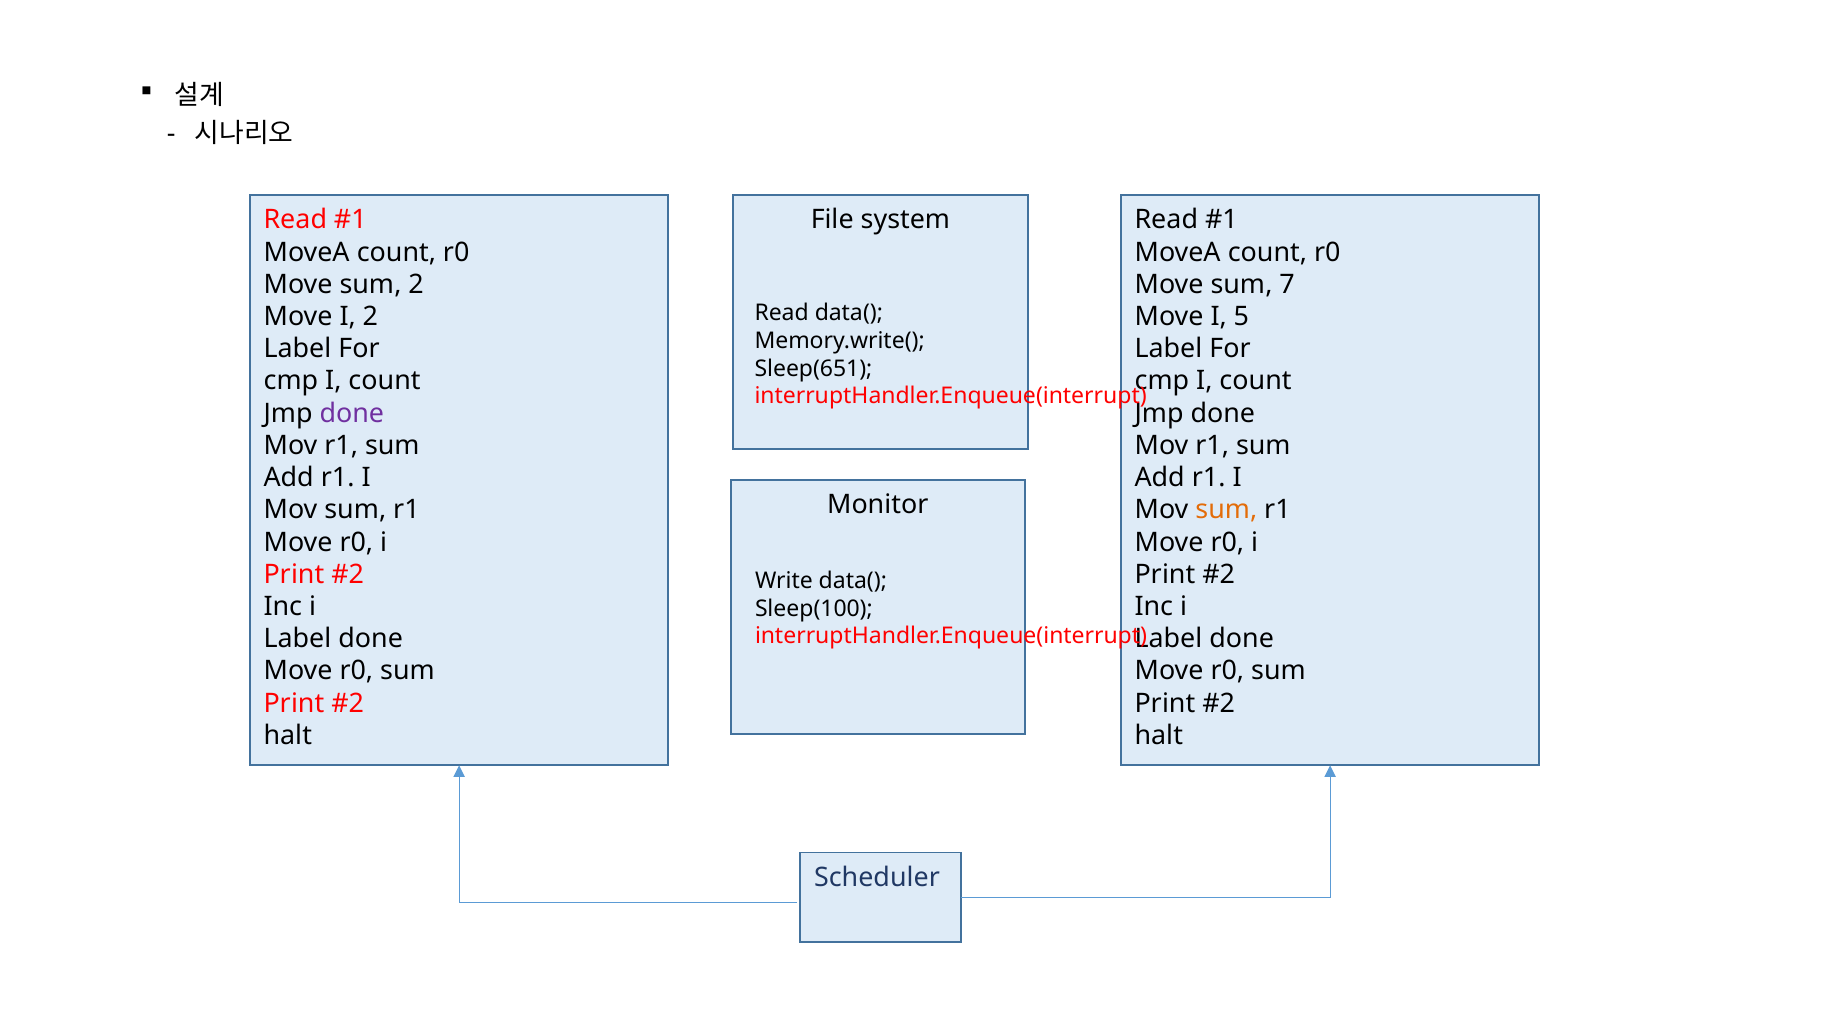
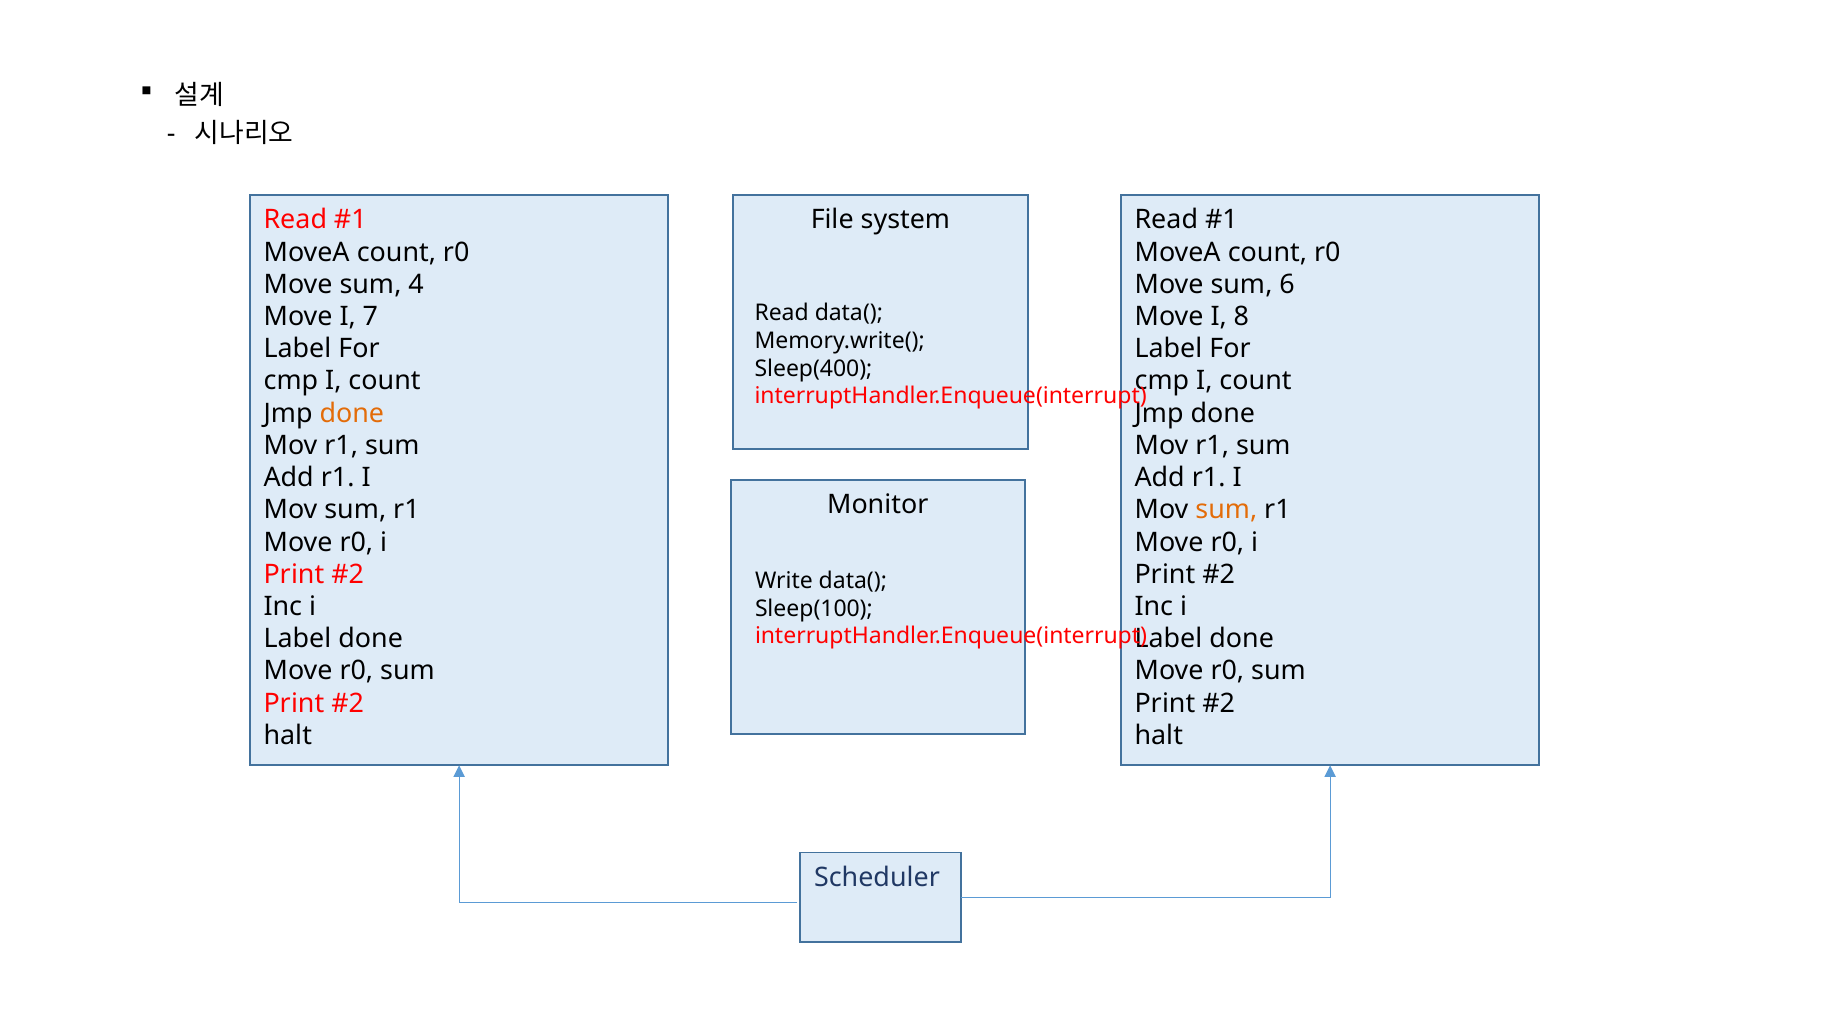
sum 2: 2 -> 4
7: 7 -> 6
I 2: 2 -> 7
5: 5 -> 8
Sleep(651: Sleep(651 -> Sleep(400
done at (352, 414) colour: purple -> orange
